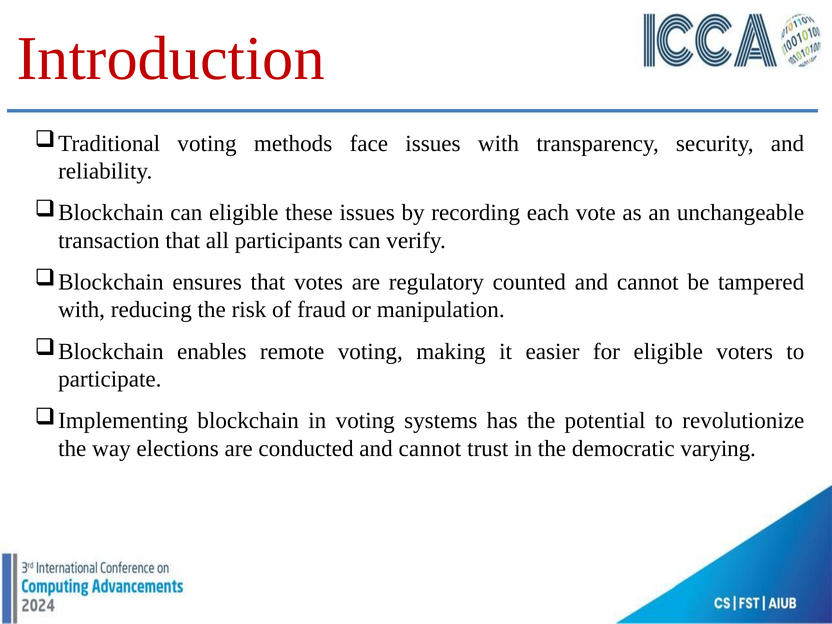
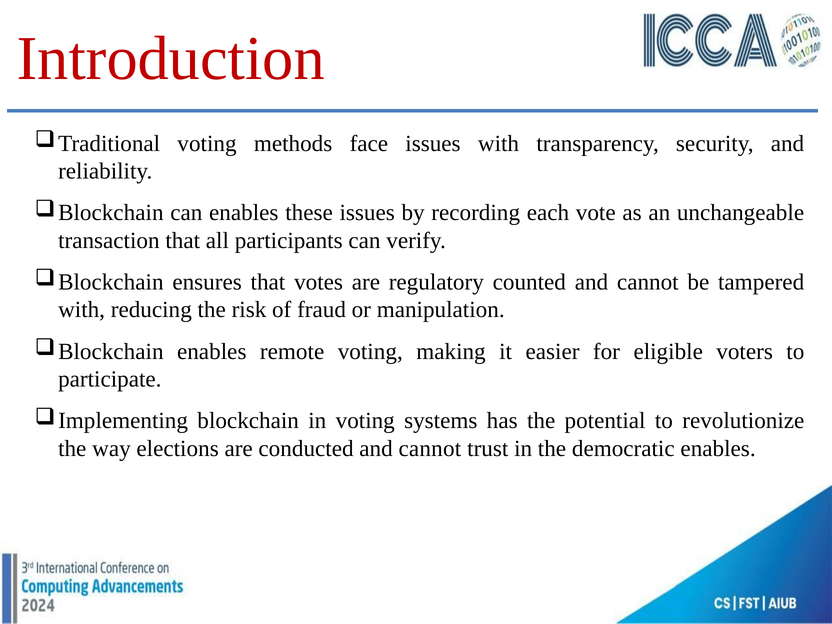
can eligible: eligible -> enables
democratic varying: varying -> enables
